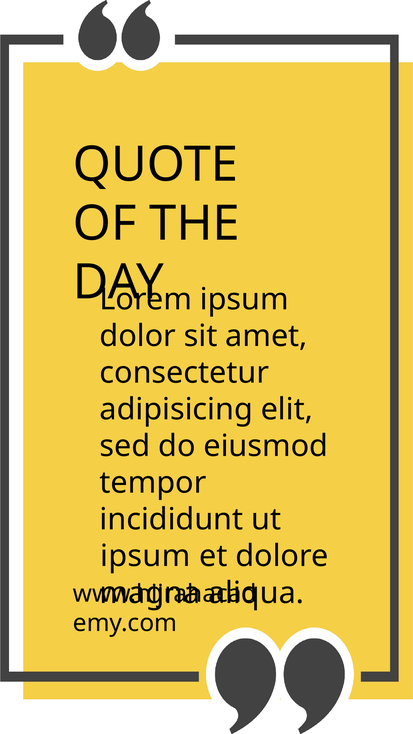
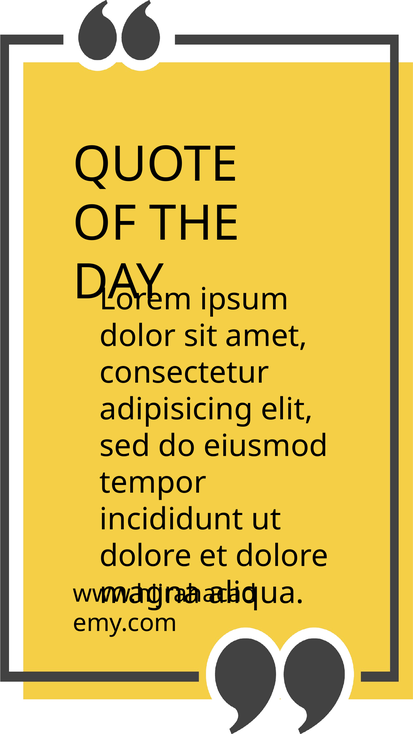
ipsum at (145, 556): ipsum -> dolore
